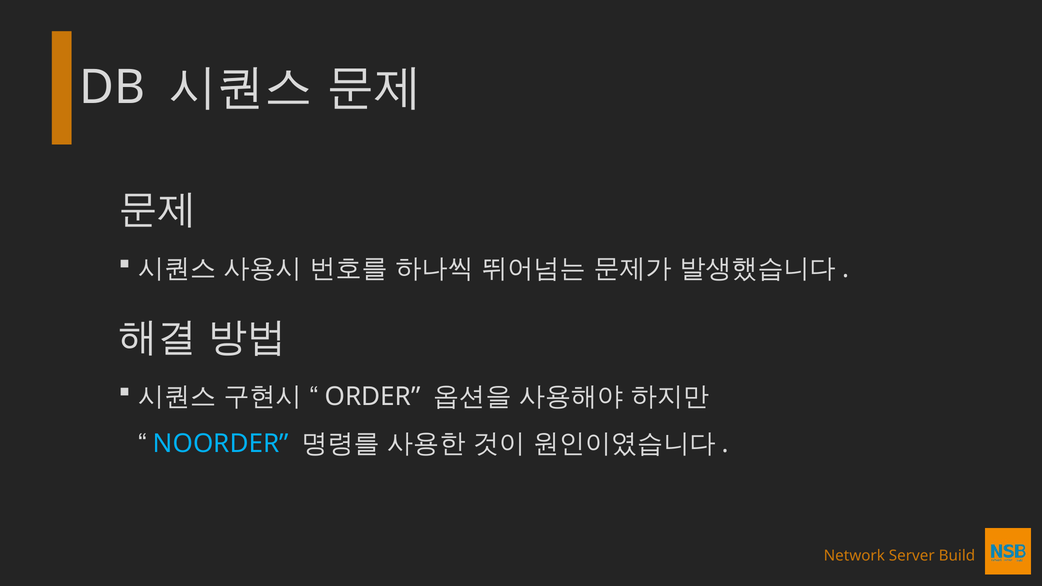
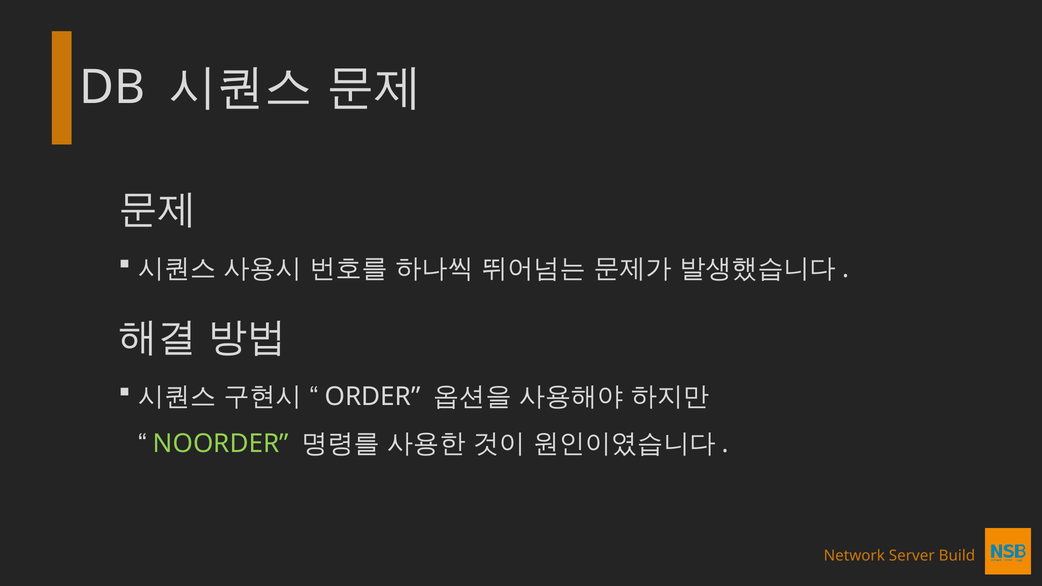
NOORDER colour: light blue -> light green
